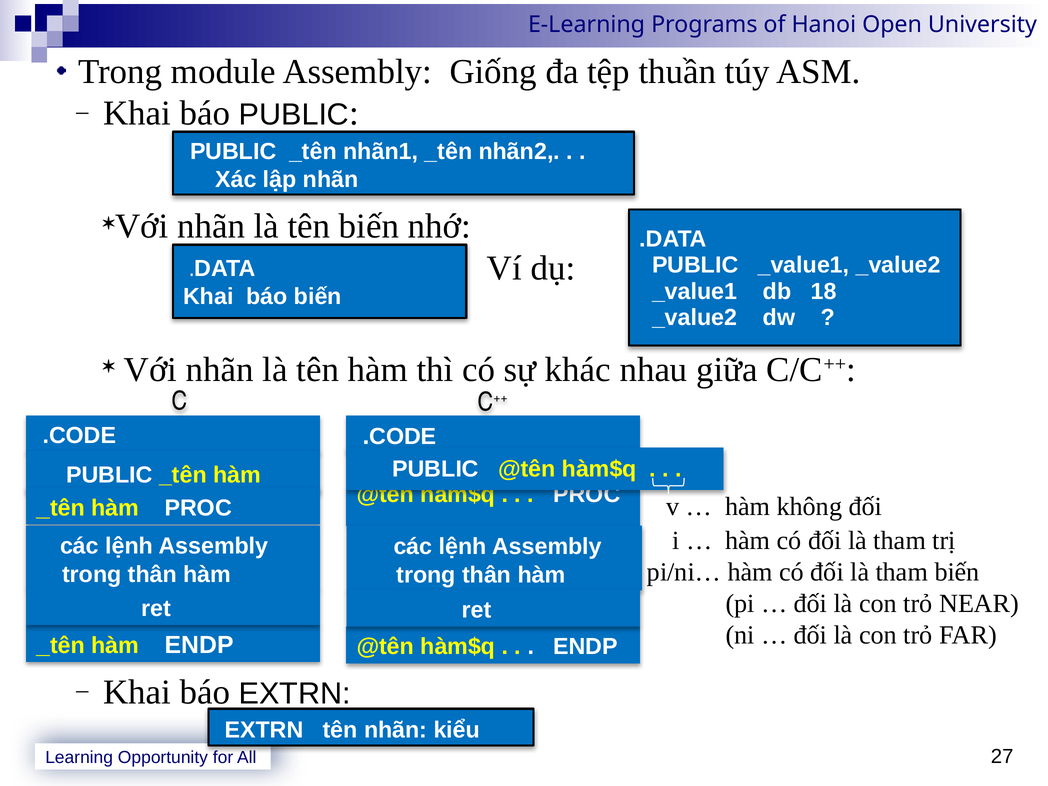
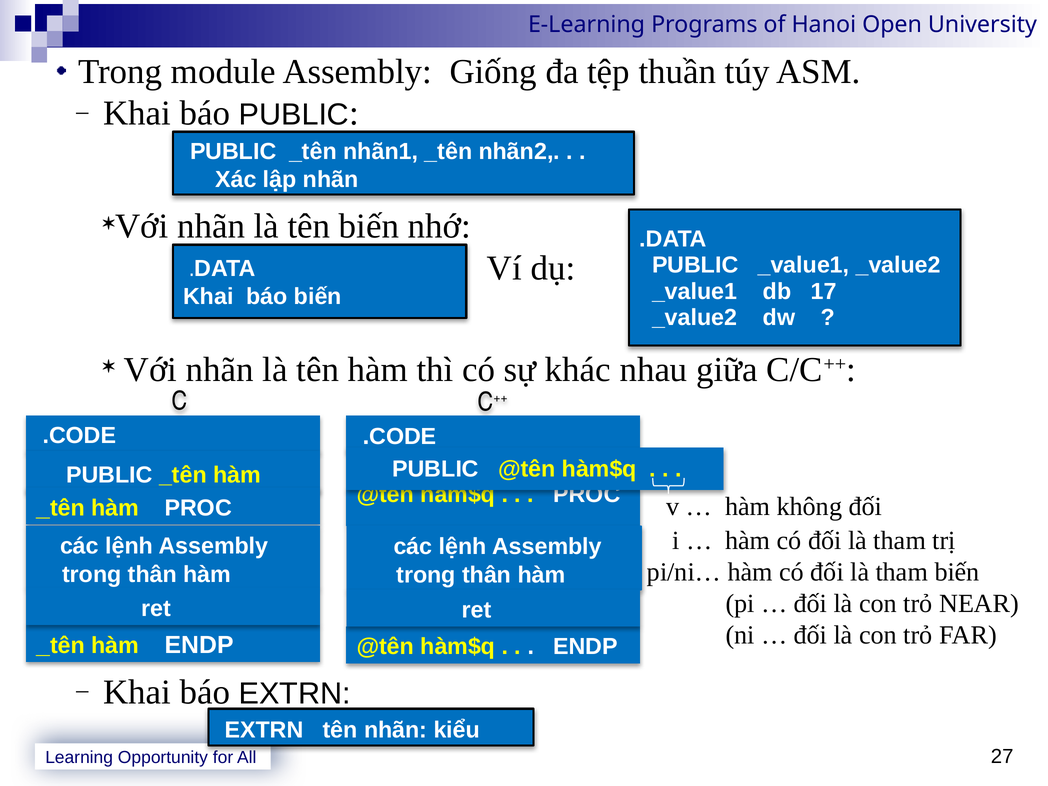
18: 18 -> 17
